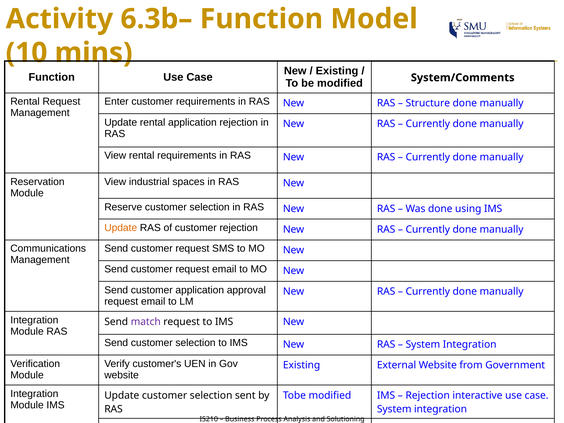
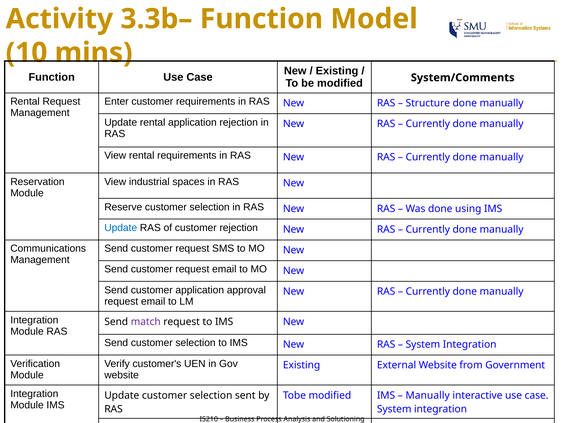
6.3b–: 6.3b– -> 3.3b–
Update at (121, 228) colour: orange -> blue
Rejection at (428, 395): Rejection -> Manually
